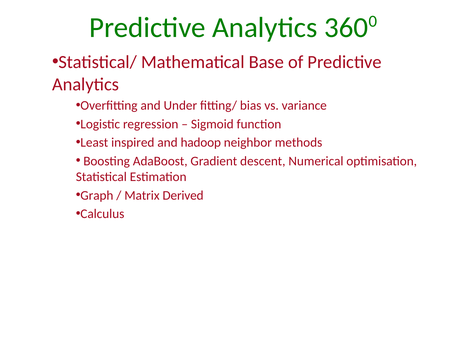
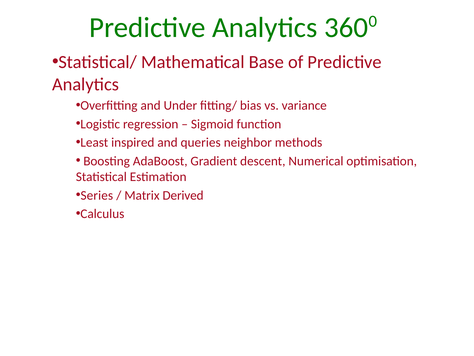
hadoop: hadoop -> queries
Graph: Graph -> Series
